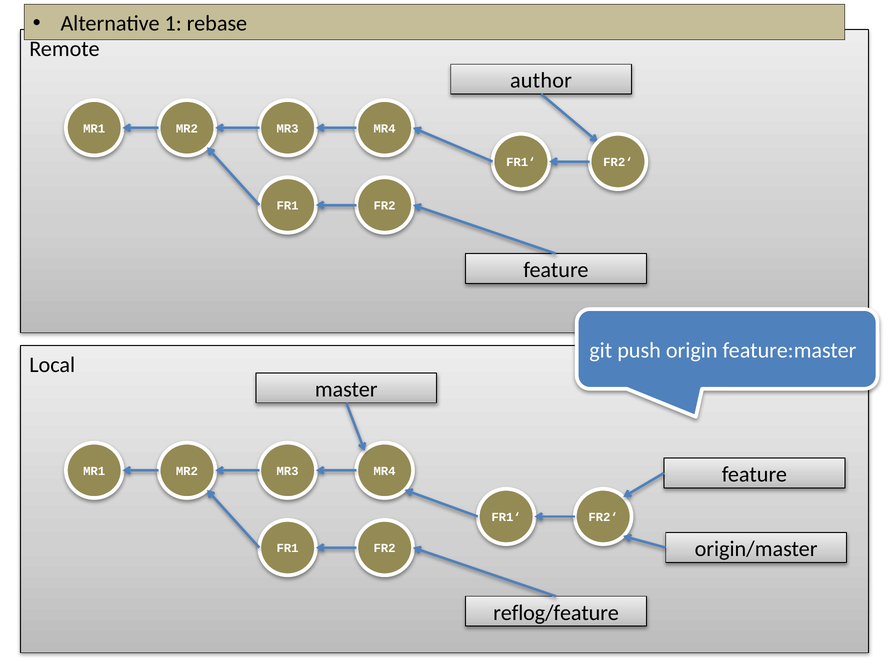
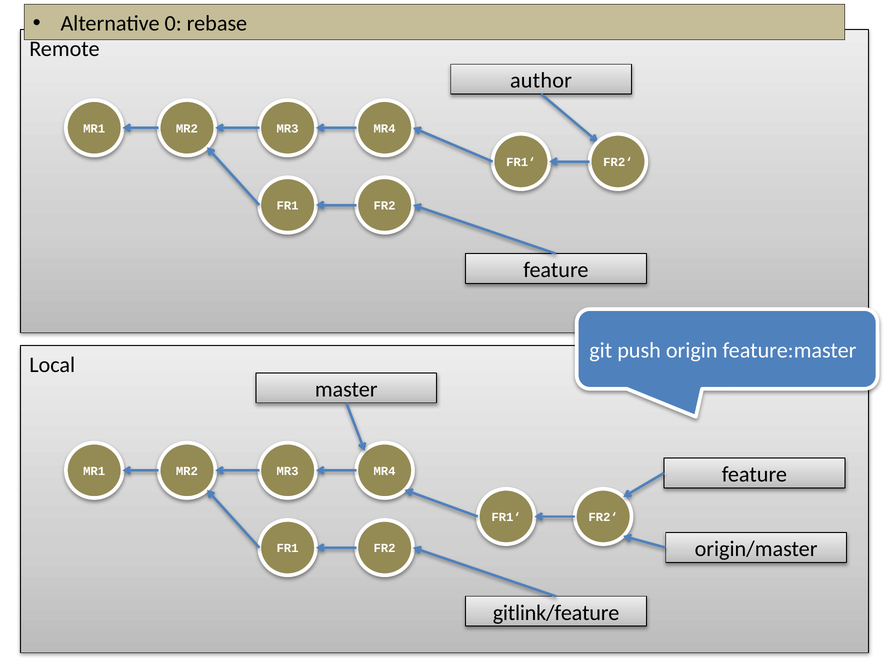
1: 1 -> 0
reflog/feature: reflog/feature -> gitlink/feature
